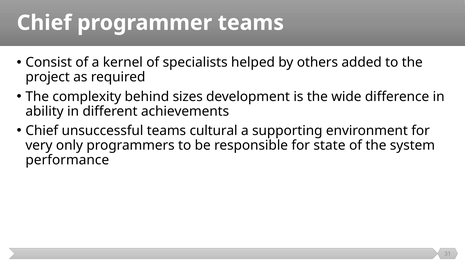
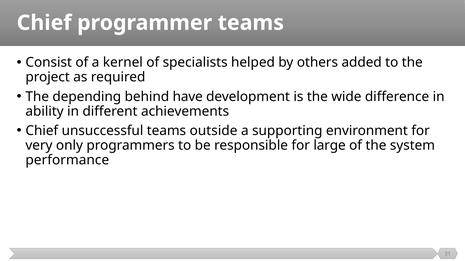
complexity: complexity -> depending
sizes: sizes -> have
cultural: cultural -> outside
state: state -> large
